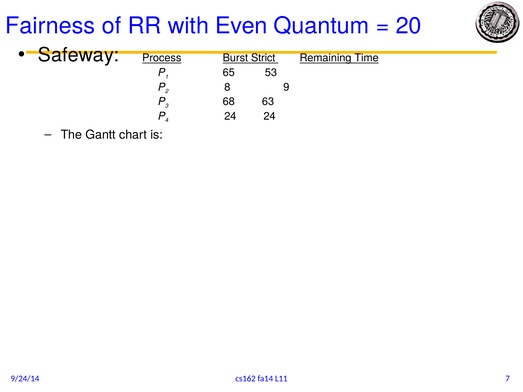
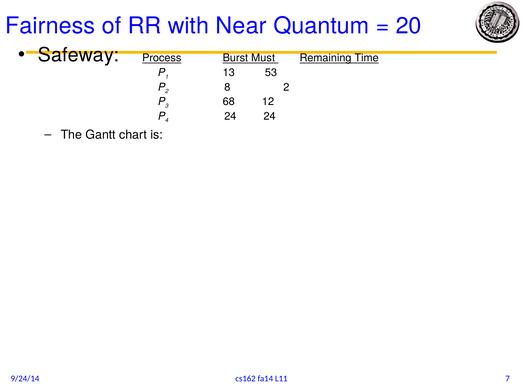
Even: Even -> Near
Strict: Strict -> Must
65: 65 -> 13
8 9: 9 -> 2
63: 63 -> 12
